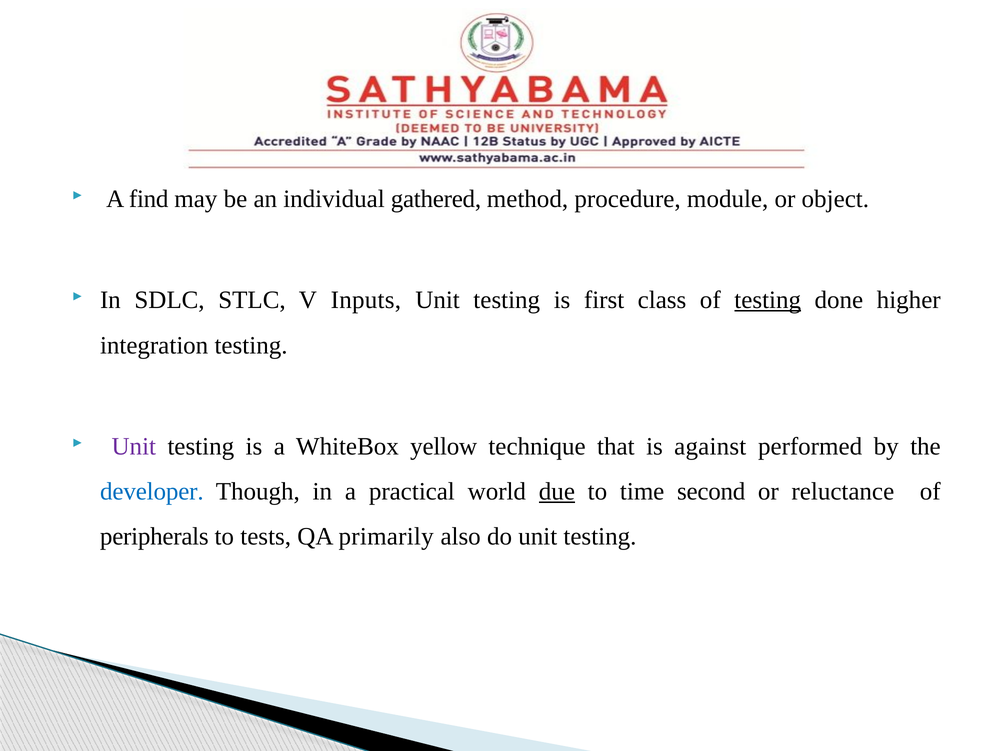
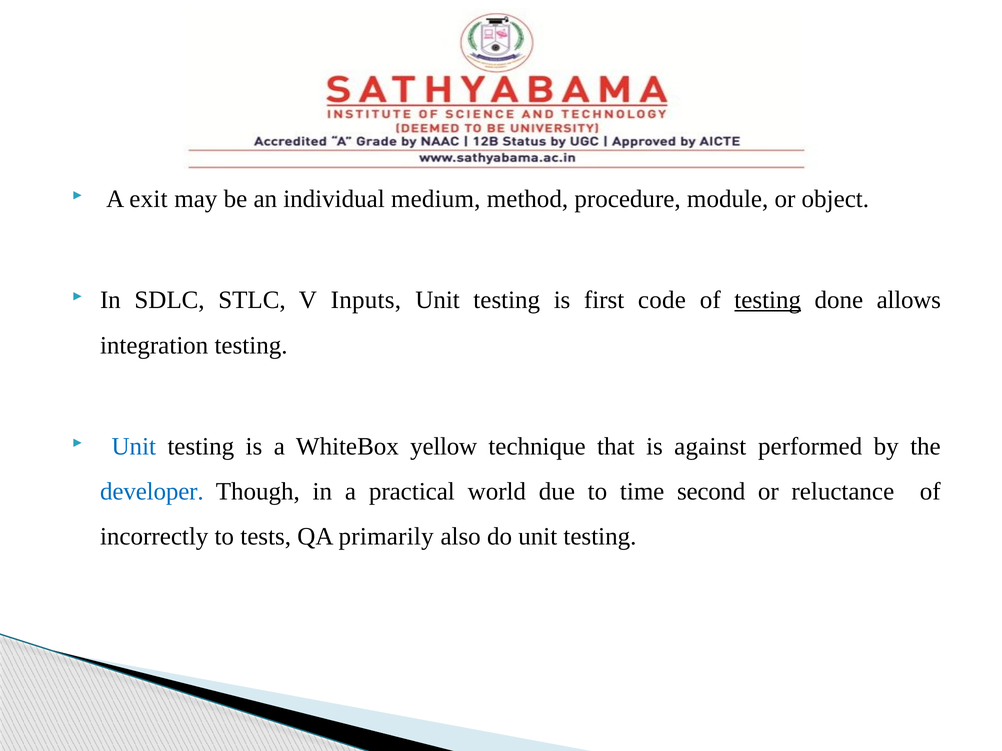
find: find -> exit
gathered: gathered -> medium
class: class -> code
higher: higher -> allows
Unit at (134, 447) colour: purple -> blue
due underline: present -> none
peripherals: peripherals -> incorrectly
